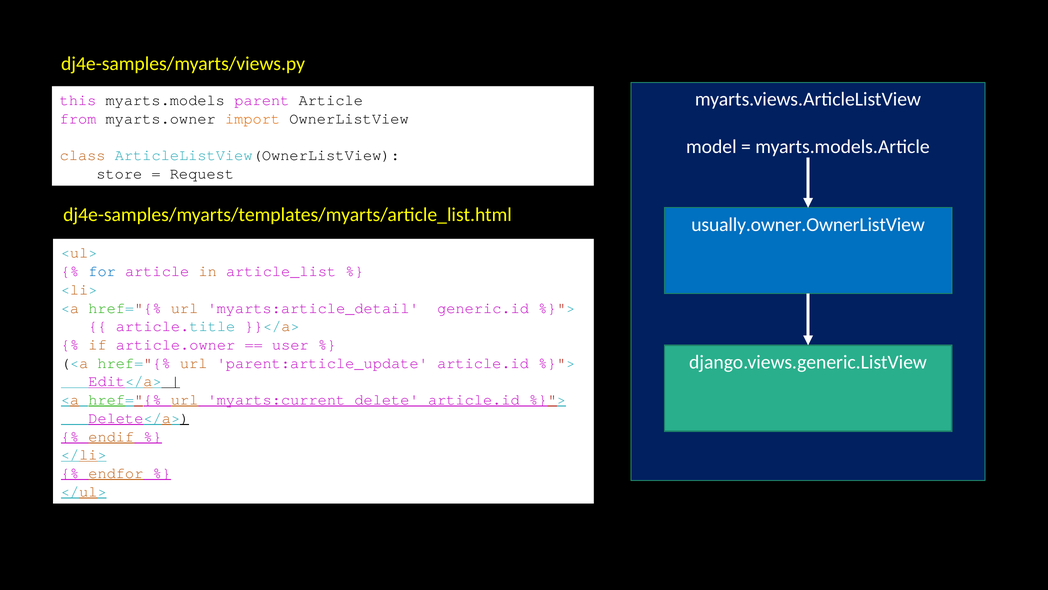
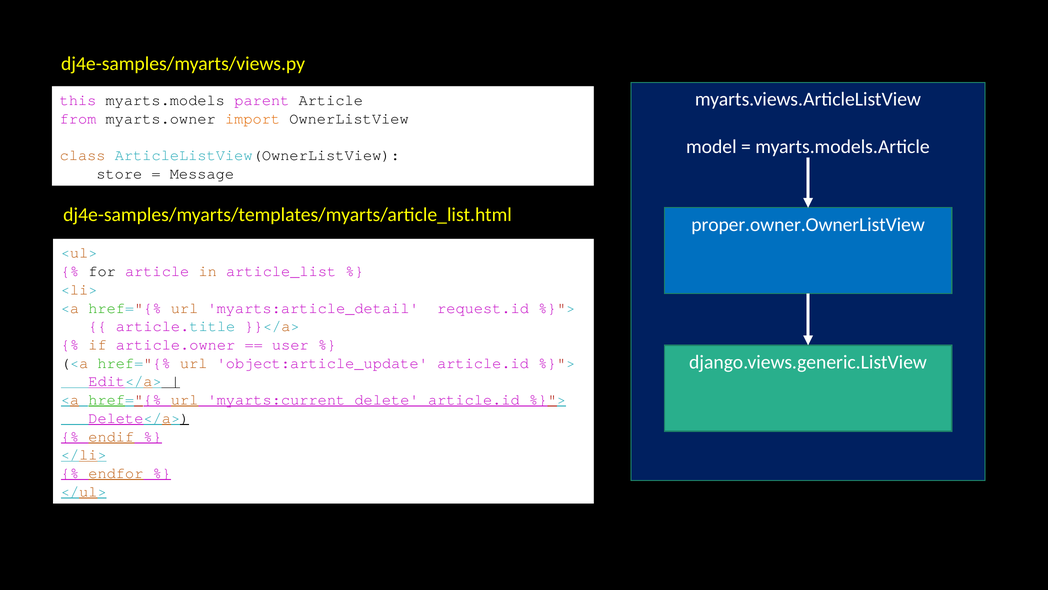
Request: Request -> Message
usually.owner.OwnerListView: usually.owner.OwnerListView -> proper.owner.OwnerListView
for colour: blue -> black
generic.id: generic.id -> request.id
parent:article_update: parent:article_update -> object:article_update
